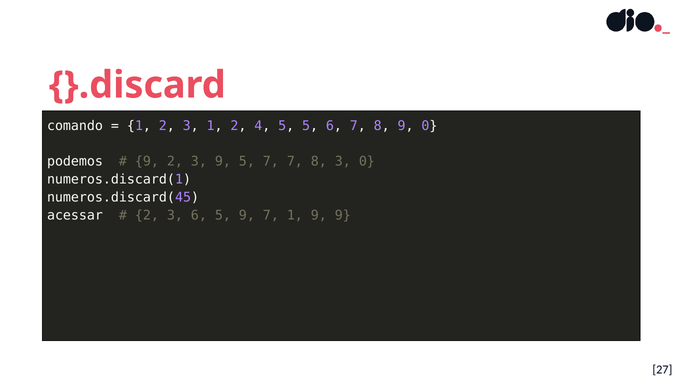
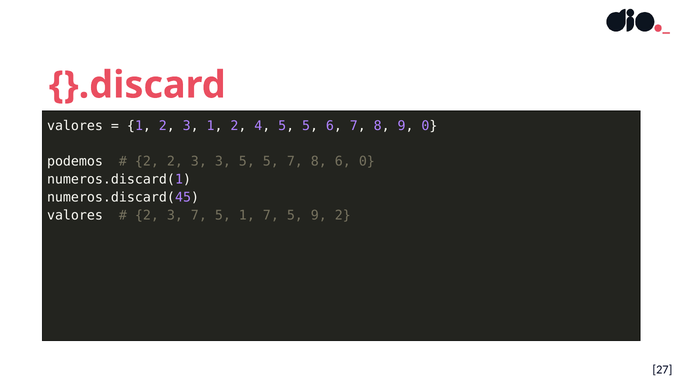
comando at (75, 126): comando -> valores
9 at (147, 161): 9 -> 2
3 9: 9 -> 3
7 at (271, 161): 7 -> 5
8 3: 3 -> 6
acessar at (75, 215): acessar -> valores
3 6: 6 -> 7
5 9: 9 -> 1
1 at (295, 215): 1 -> 5
9 9: 9 -> 2
